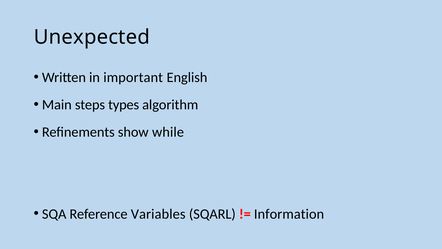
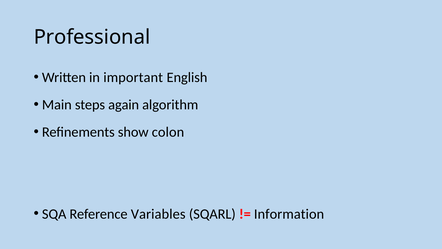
Unexpected: Unexpected -> Professional
types: types -> again
while: while -> colon
